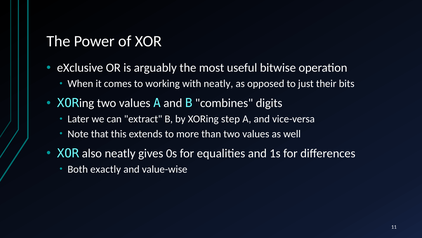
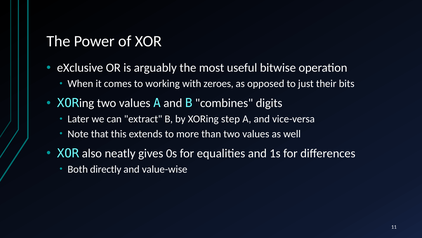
with neatly: neatly -> zeroes
exactly: exactly -> directly
